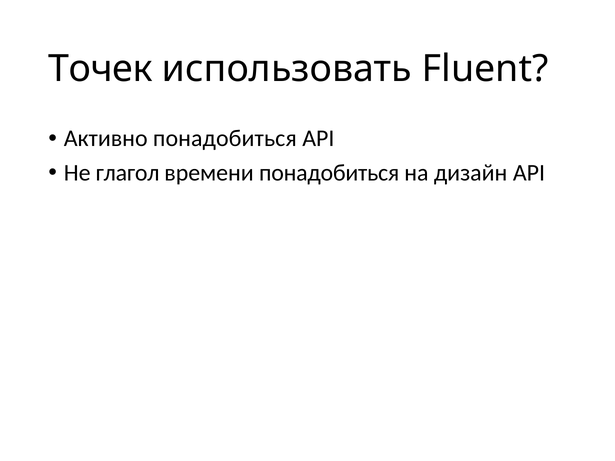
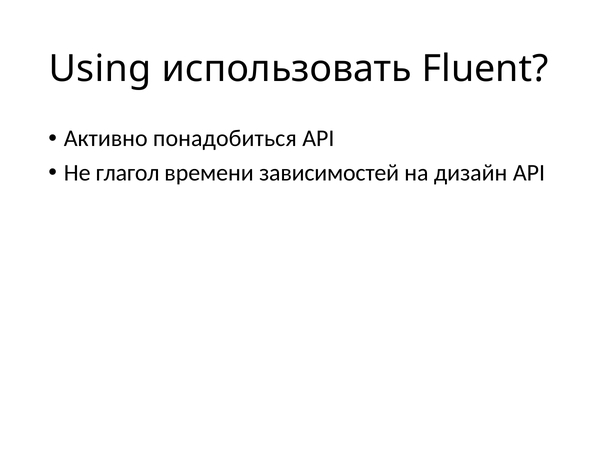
Точек: Точек -> Using
времени понадобиться: понадобиться -> зависимостей
